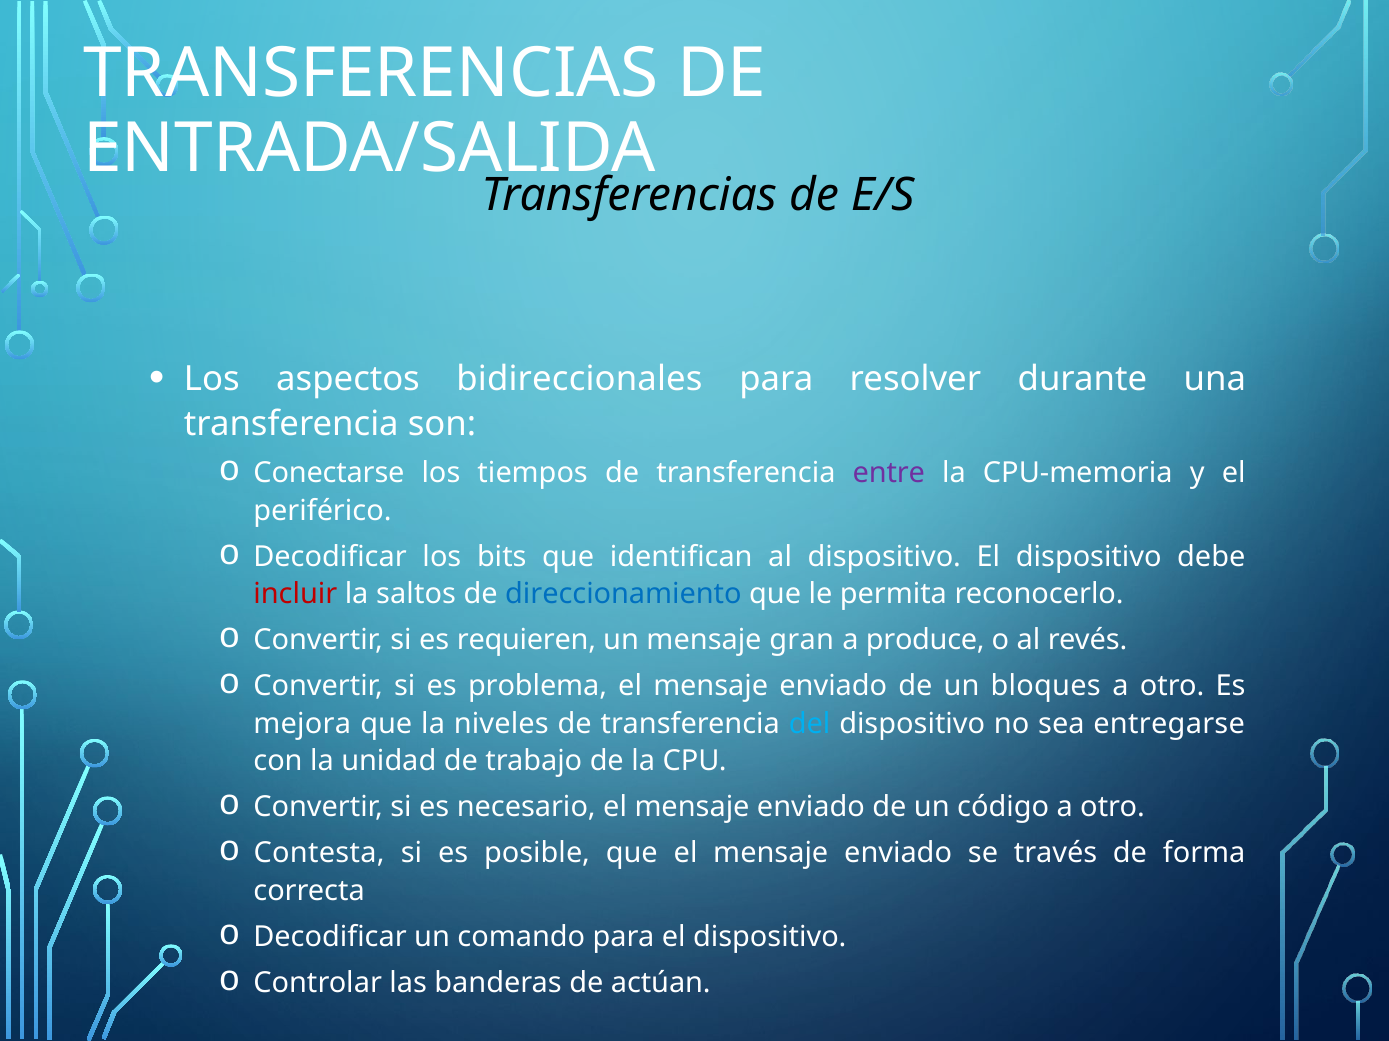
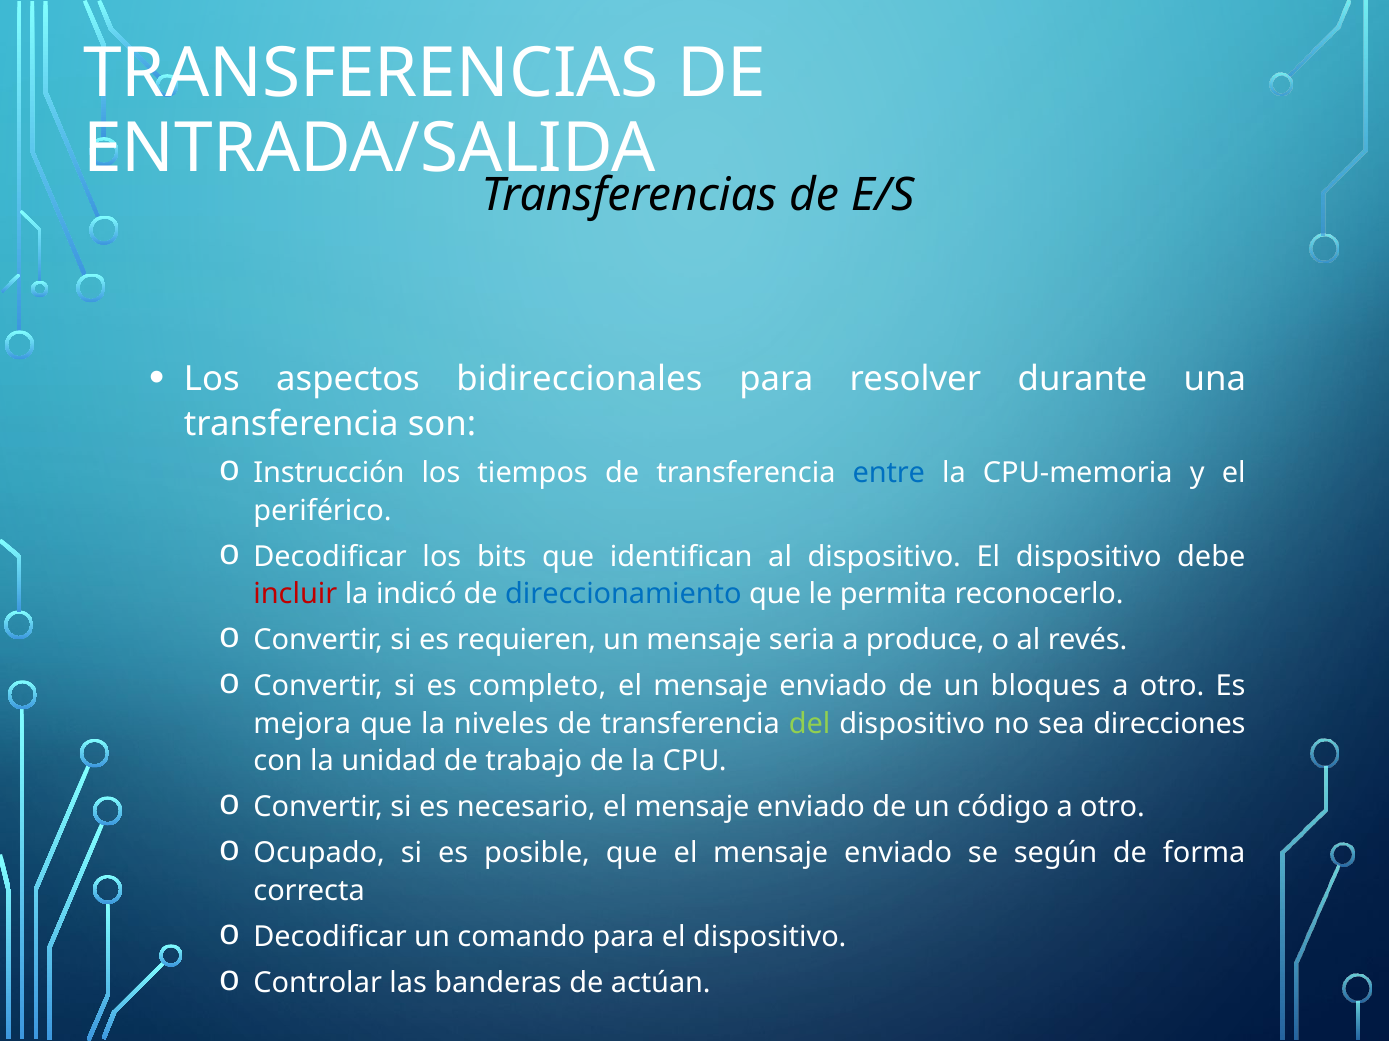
Conectarse: Conectarse -> Instrucción
entre colour: purple -> blue
saltos: saltos -> indicó
gran: gran -> seria
problema: problema -> completo
del colour: light blue -> light green
entregarse: entregarse -> direcciones
Contesta: Contesta -> Ocupado
través: través -> según
